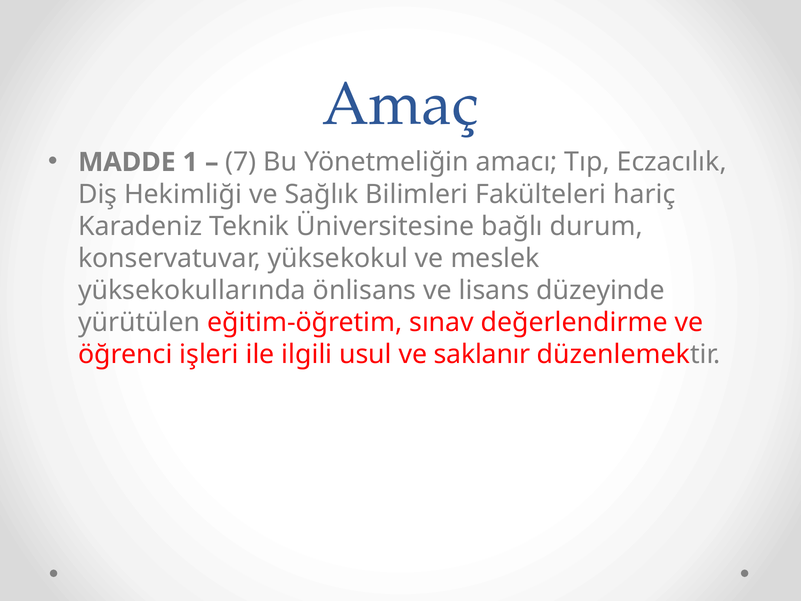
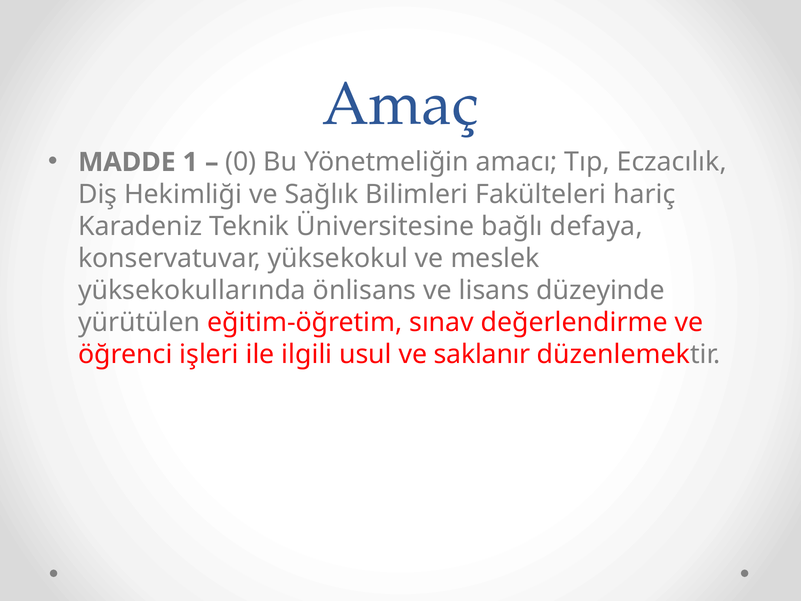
7: 7 -> 0
durum: durum -> defaya
